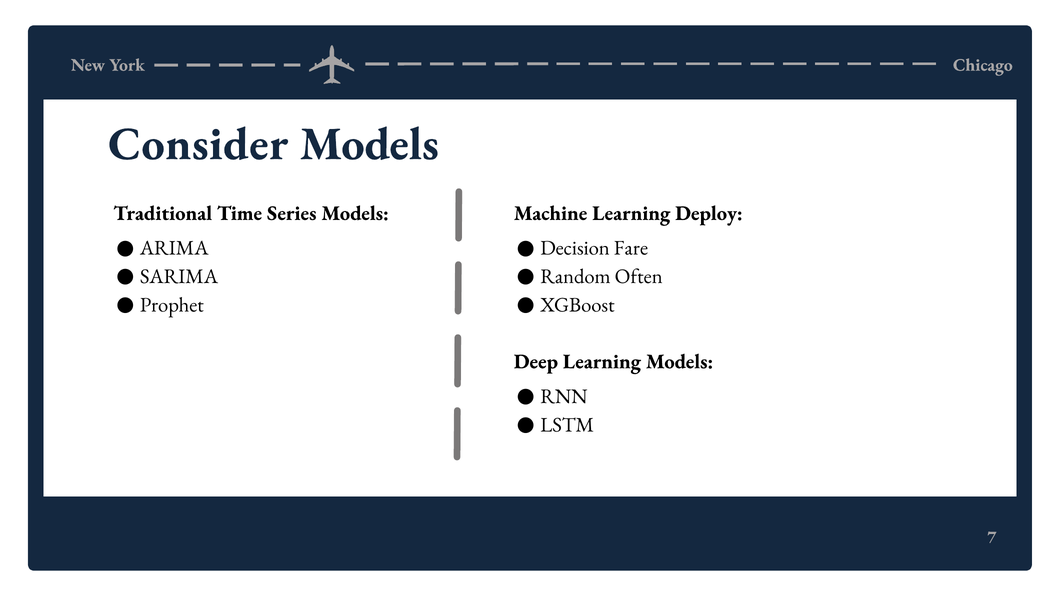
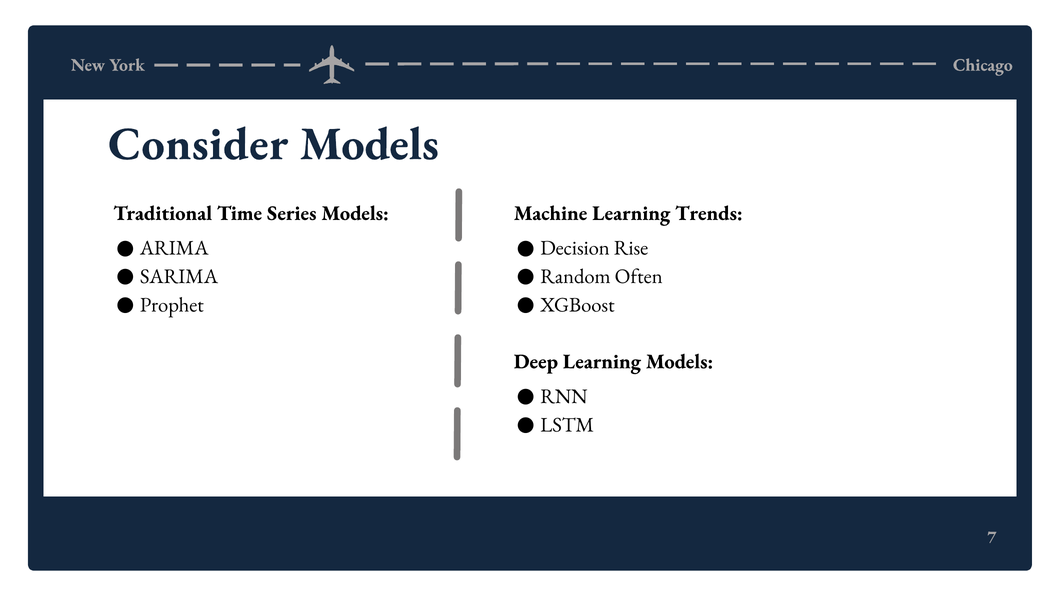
Deploy: Deploy -> Trends
Fare: Fare -> Rise
